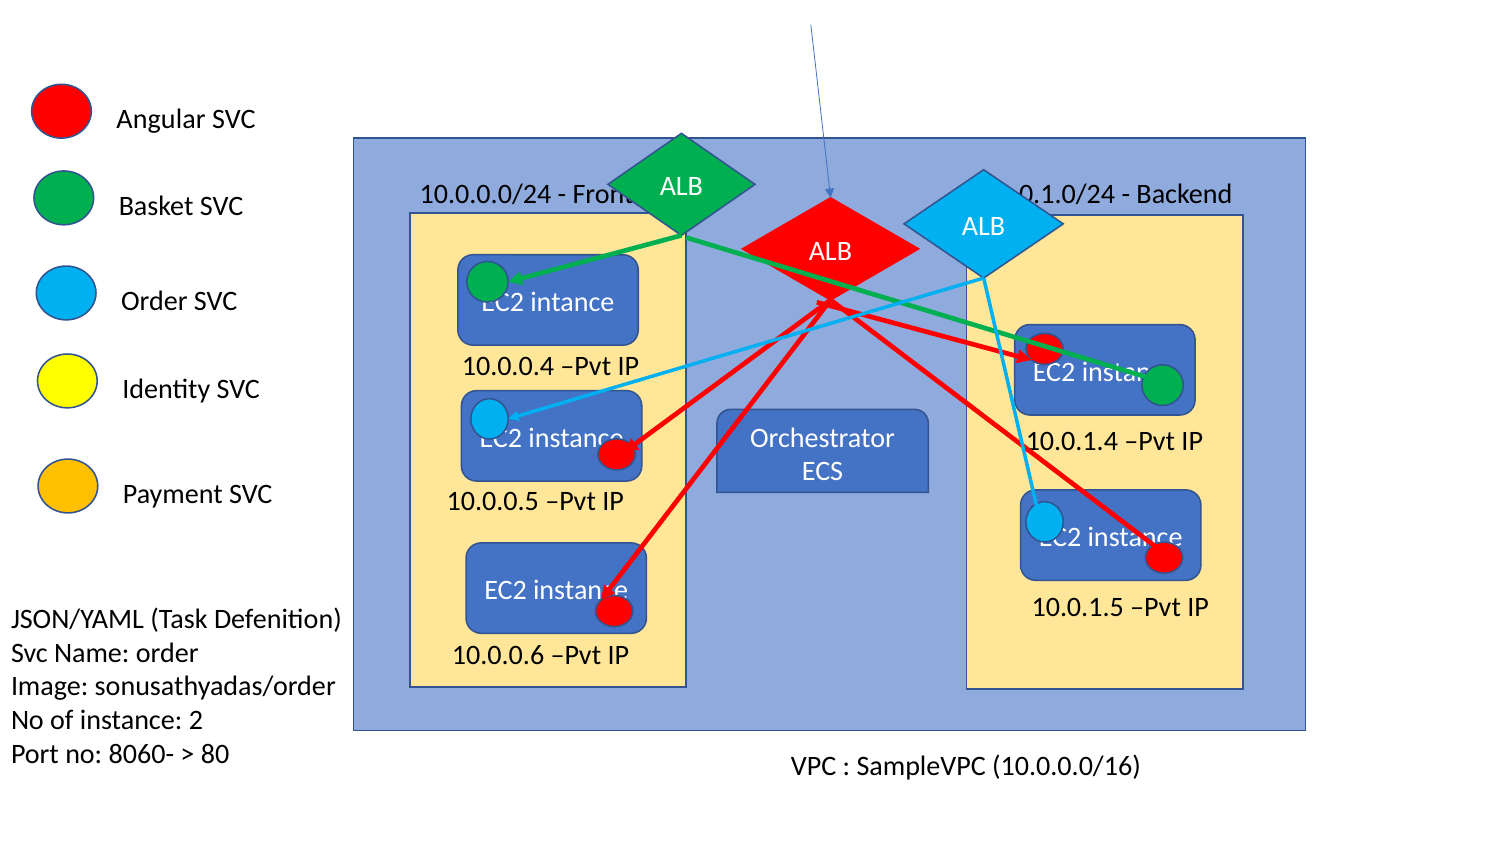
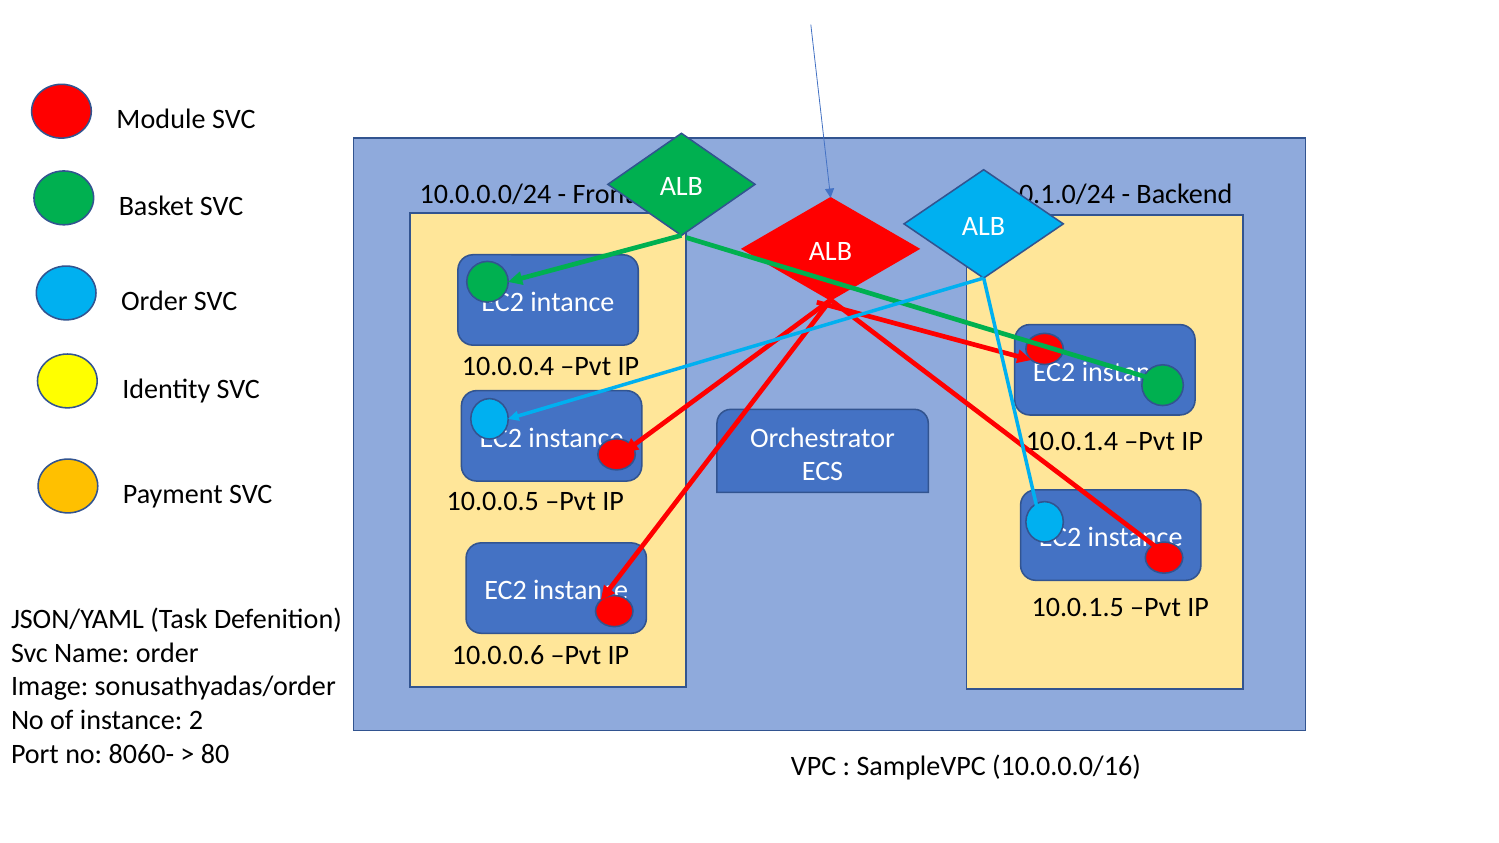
Angular: Angular -> Module
